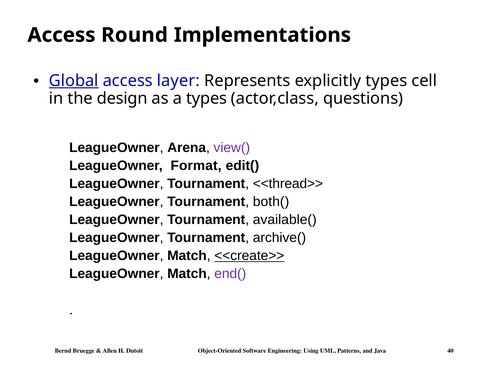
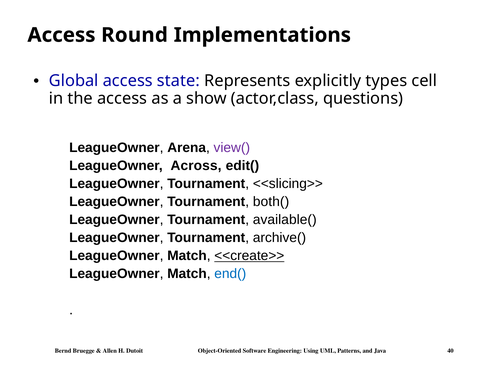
Global underline: present -> none
layer: layer -> state
the design: design -> access
a types: types -> show
Format: Format -> Across
<<thread>>: <<thread>> -> <<slicing>>
end( colour: purple -> blue
